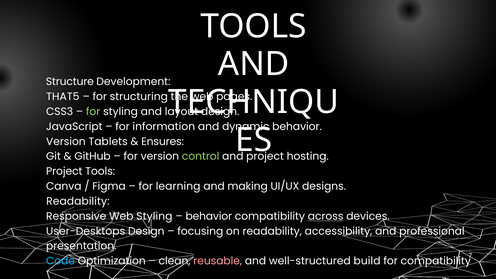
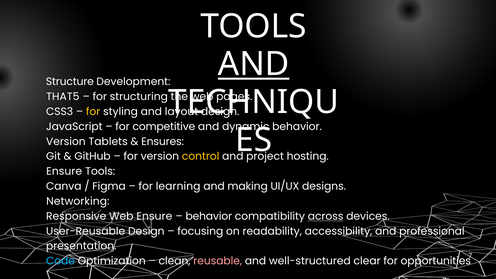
AND at (254, 64) underline: none -> present
for at (93, 112) colour: light green -> yellow
information: information -> competitive
control colour: light green -> yellow
Project at (64, 171): Project -> Ensure
Readability at (78, 201): Readability -> Networking
Web Styling: Styling -> Ensure
User-Desktops: User-Desktops -> User-Reusable
build: build -> clear
for compatibility: compatibility -> opportunities
